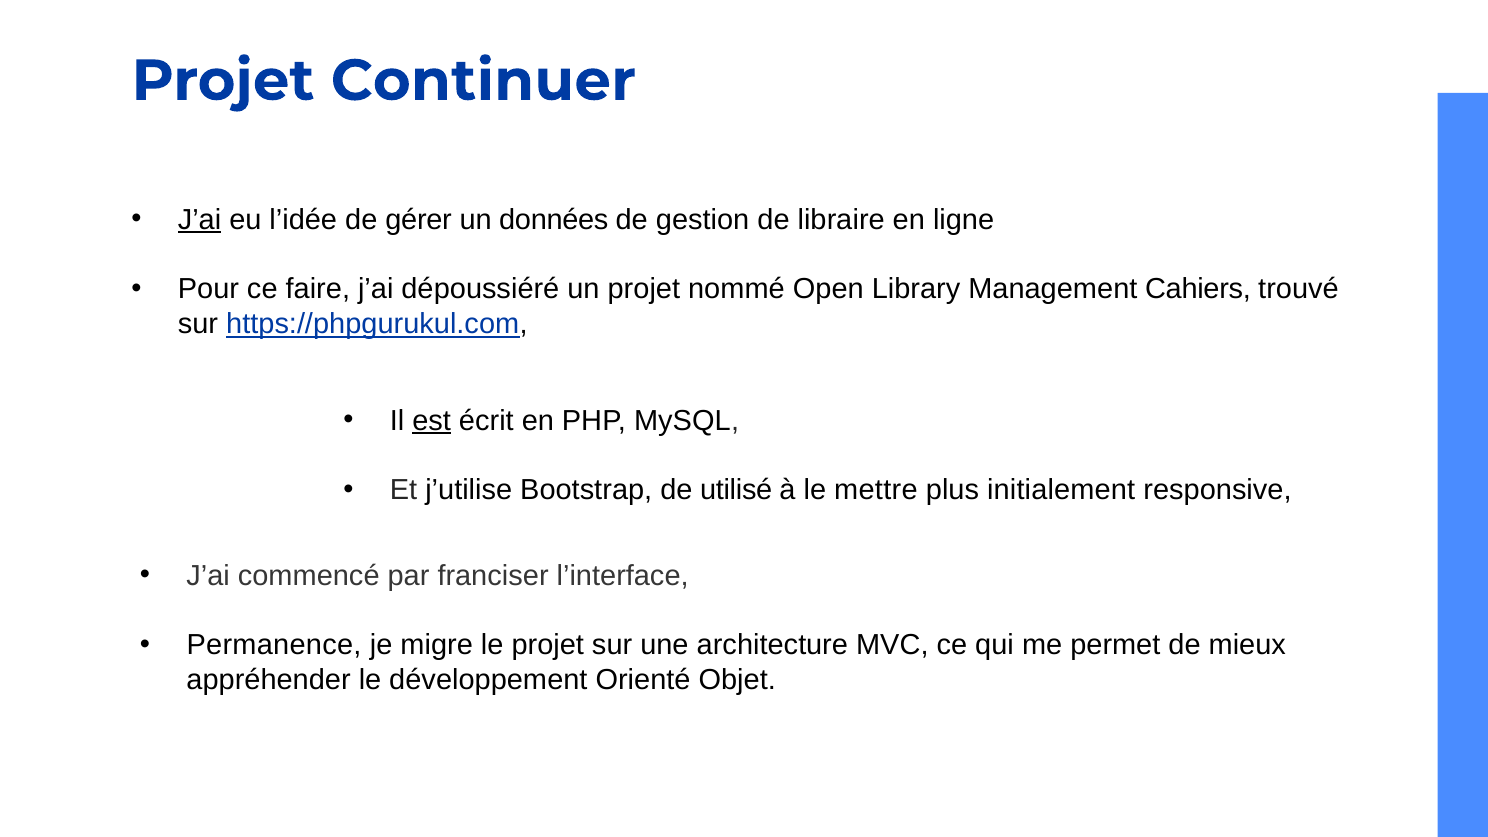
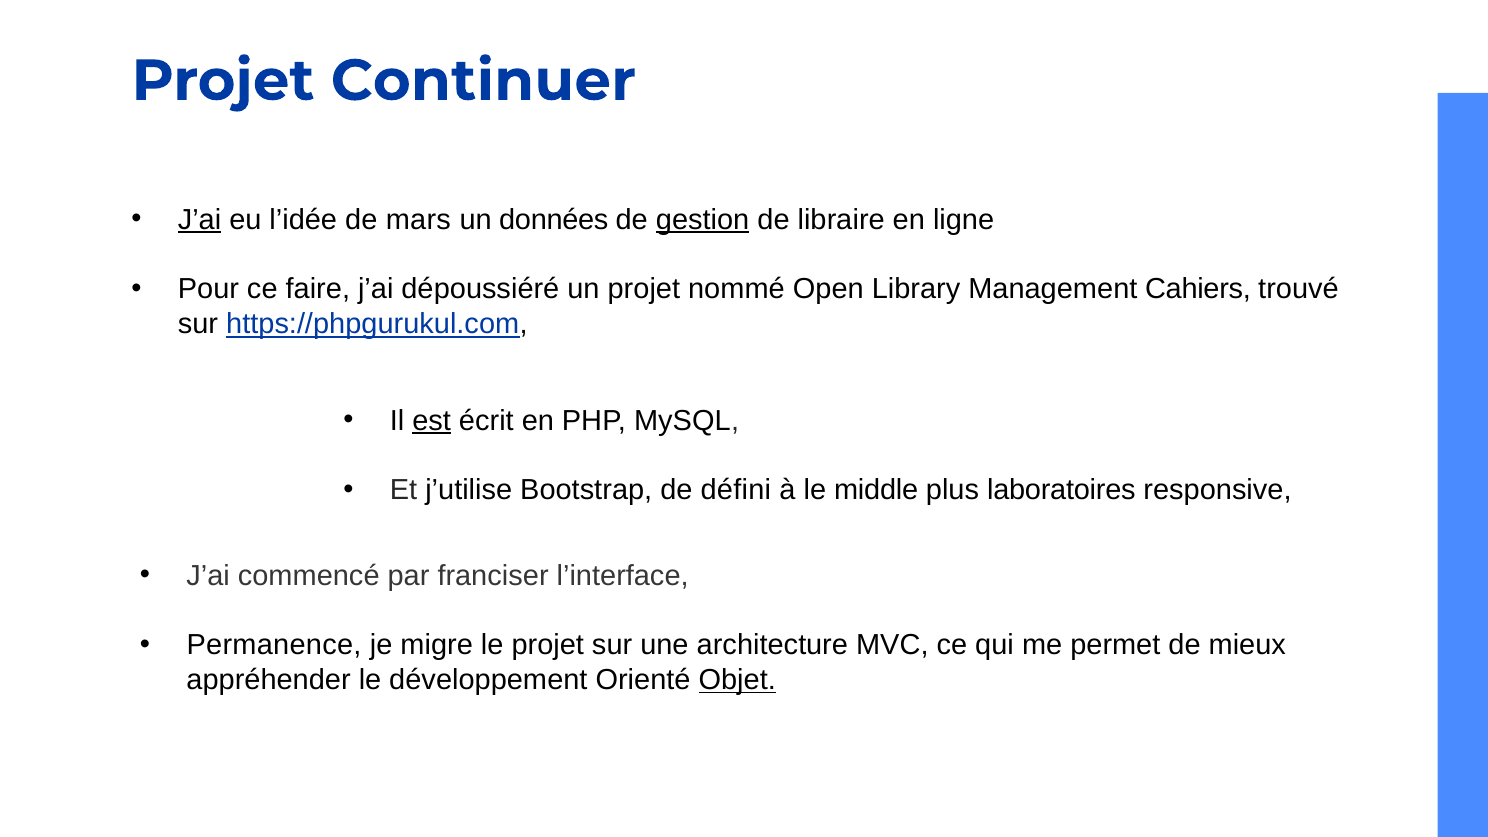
gérer: gérer -> mars
gestion underline: none -> present
utilisé: utilisé -> défini
mettre: mettre -> middle
initialement: initialement -> laboratoires
Objet underline: none -> present
